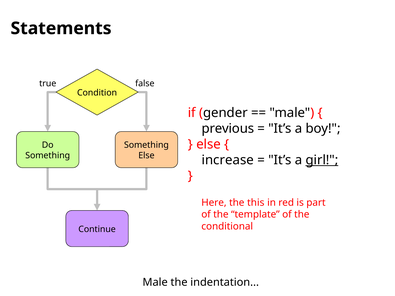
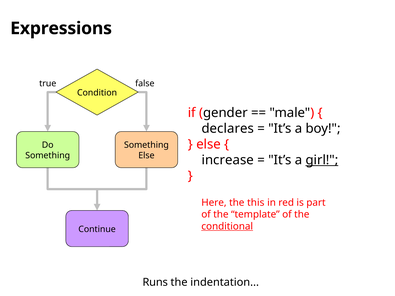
Statements: Statements -> Expressions
previous: previous -> declares
conditional underline: none -> present
Male at (155, 283): Male -> Runs
